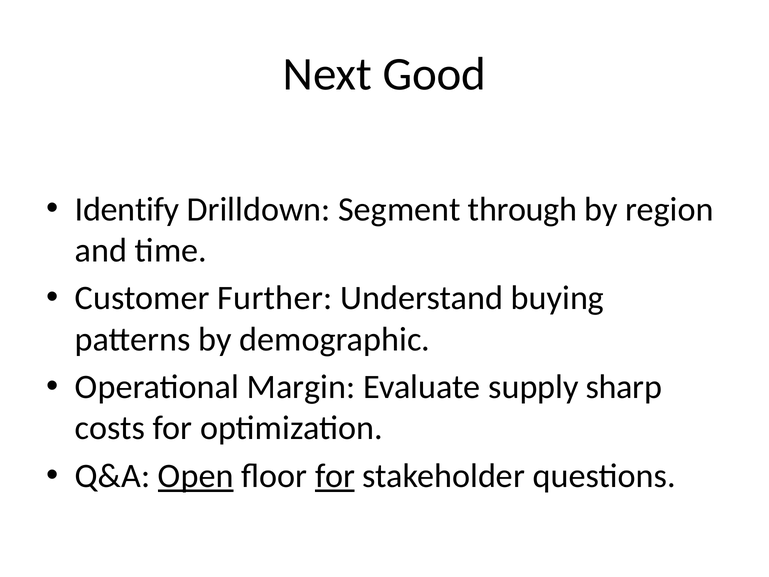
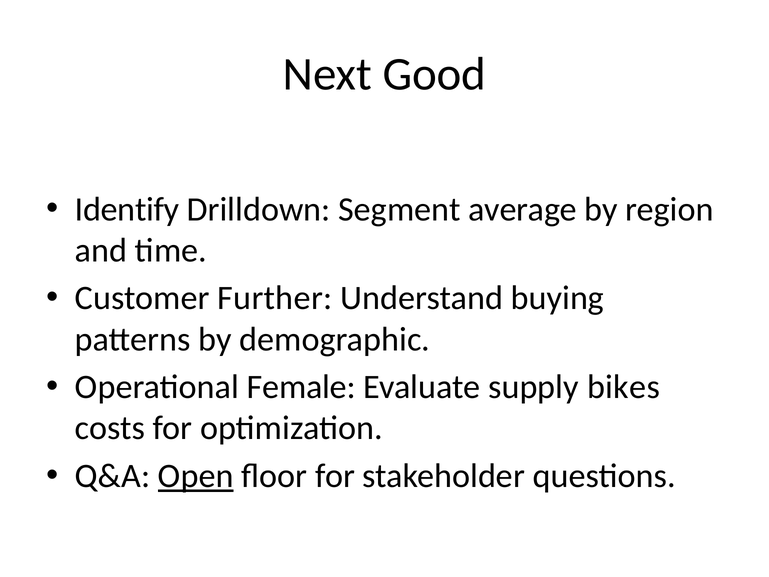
through: through -> average
Margin: Margin -> Female
sharp: sharp -> bikes
for at (335, 476) underline: present -> none
